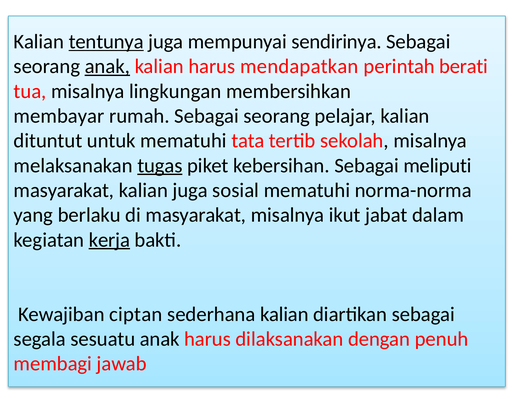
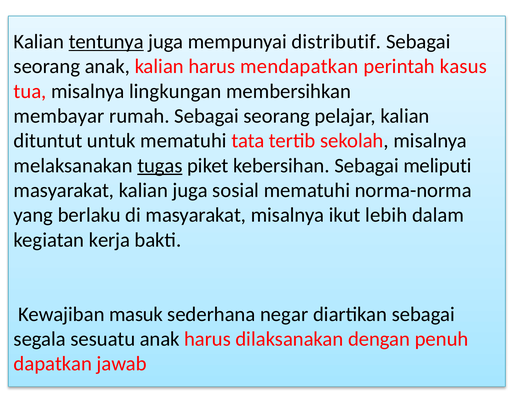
sendirinya: sendirinya -> distributif
anak at (107, 66) underline: present -> none
berati: berati -> kasus
jabat: jabat -> lebih
kerja underline: present -> none
ciptan: ciptan -> masuk
sederhana kalian: kalian -> negar
membagi: membagi -> dapatkan
